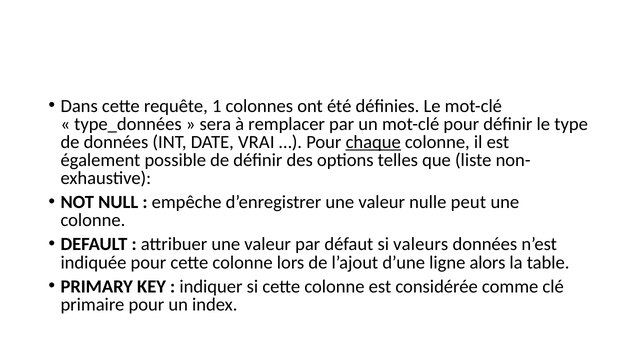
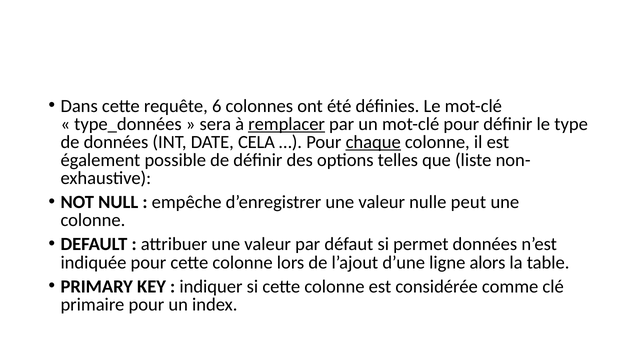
1: 1 -> 6
remplacer underline: none -> present
VRAI: VRAI -> CELA
valeurs: valeurs -> permet
